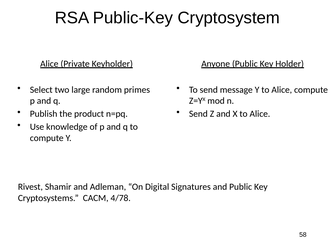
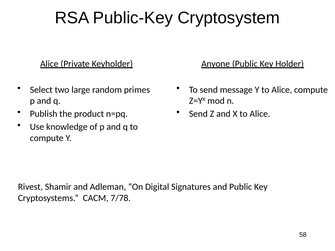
4/78: 4/78 -> 7/78
